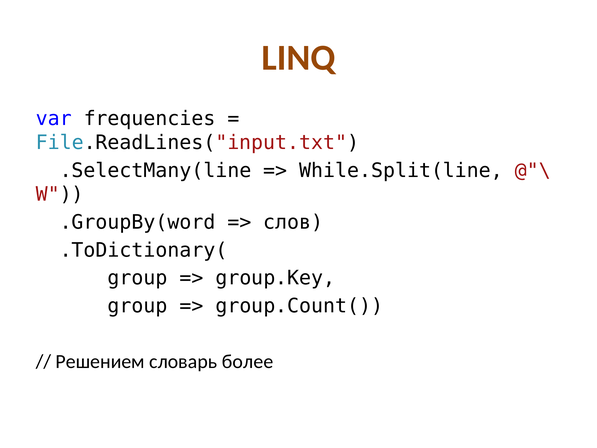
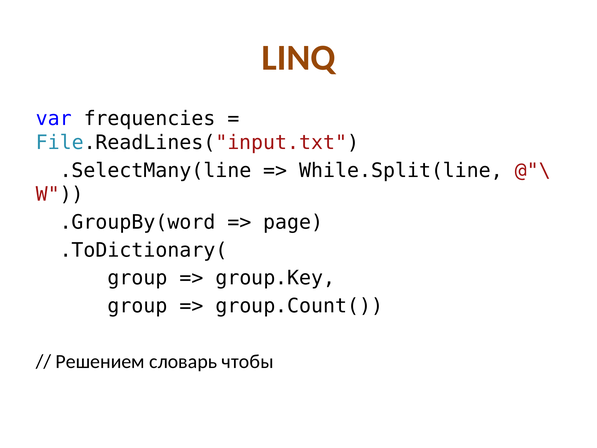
слов: слов -> page
более: более -> чтобы
